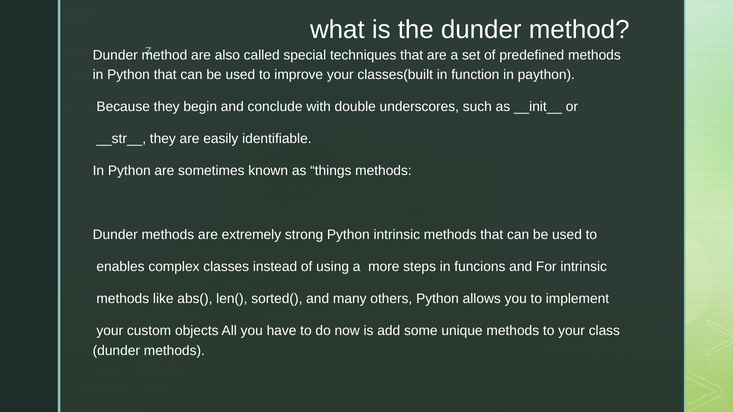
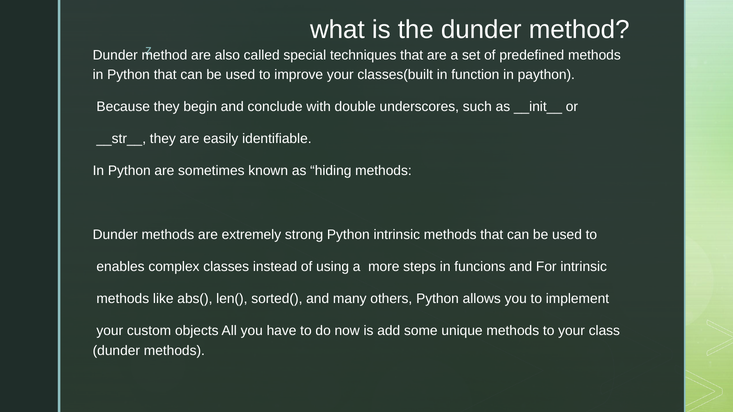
things: things -> hiding
